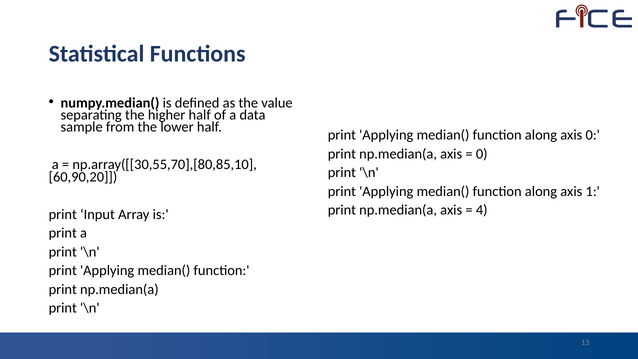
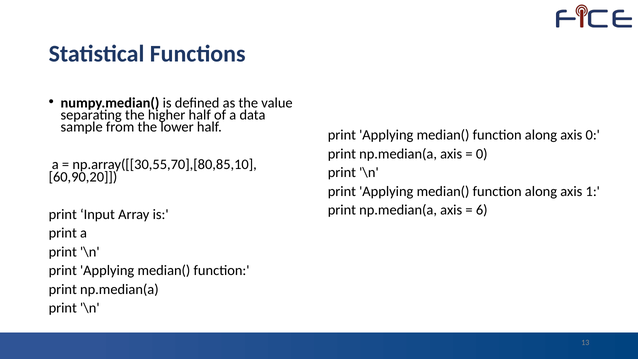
4: 4 -> 6
